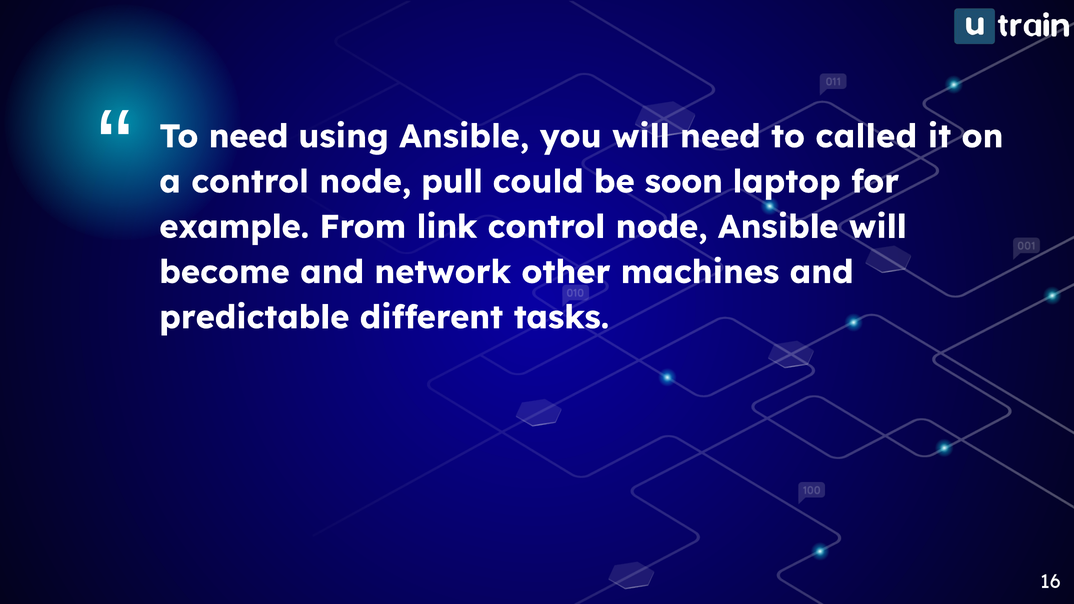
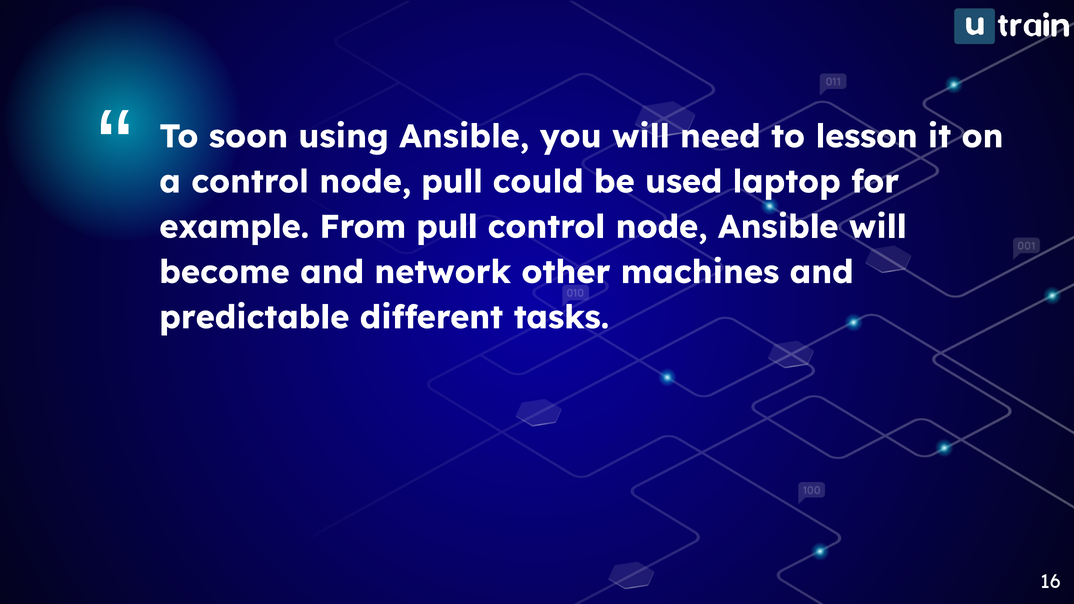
To need: need -> soon
called: called -> lesson
soon: soon -> used
From link: link -> pull
